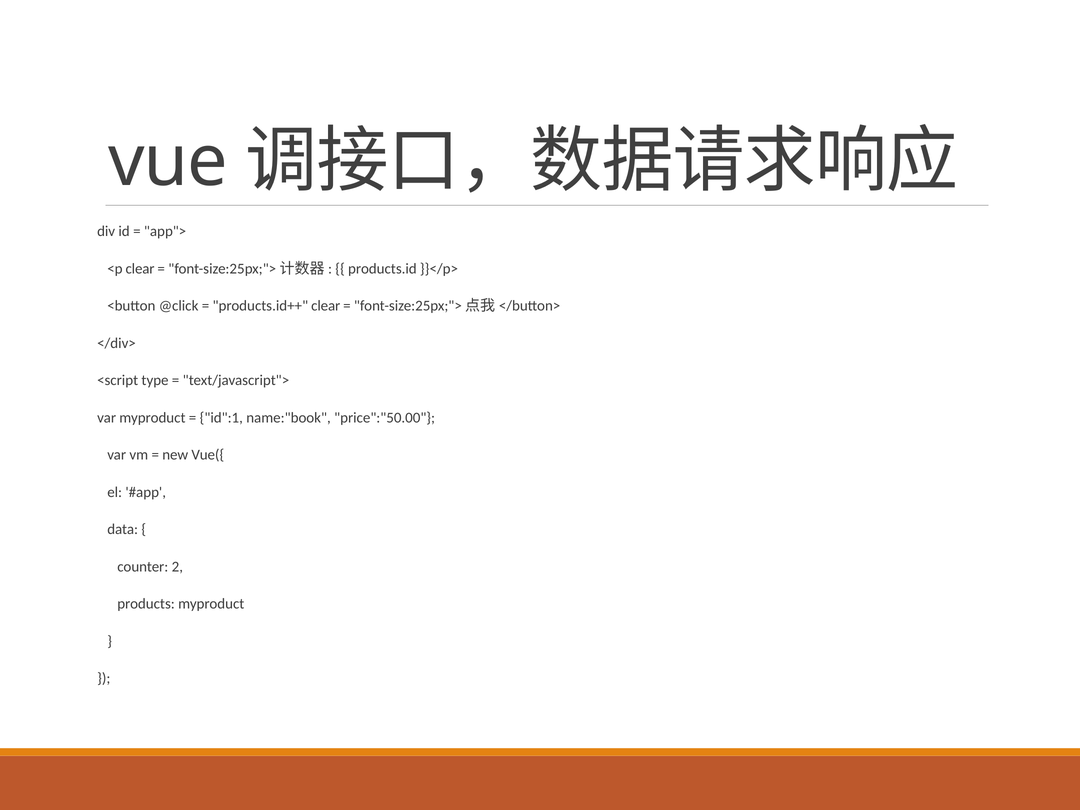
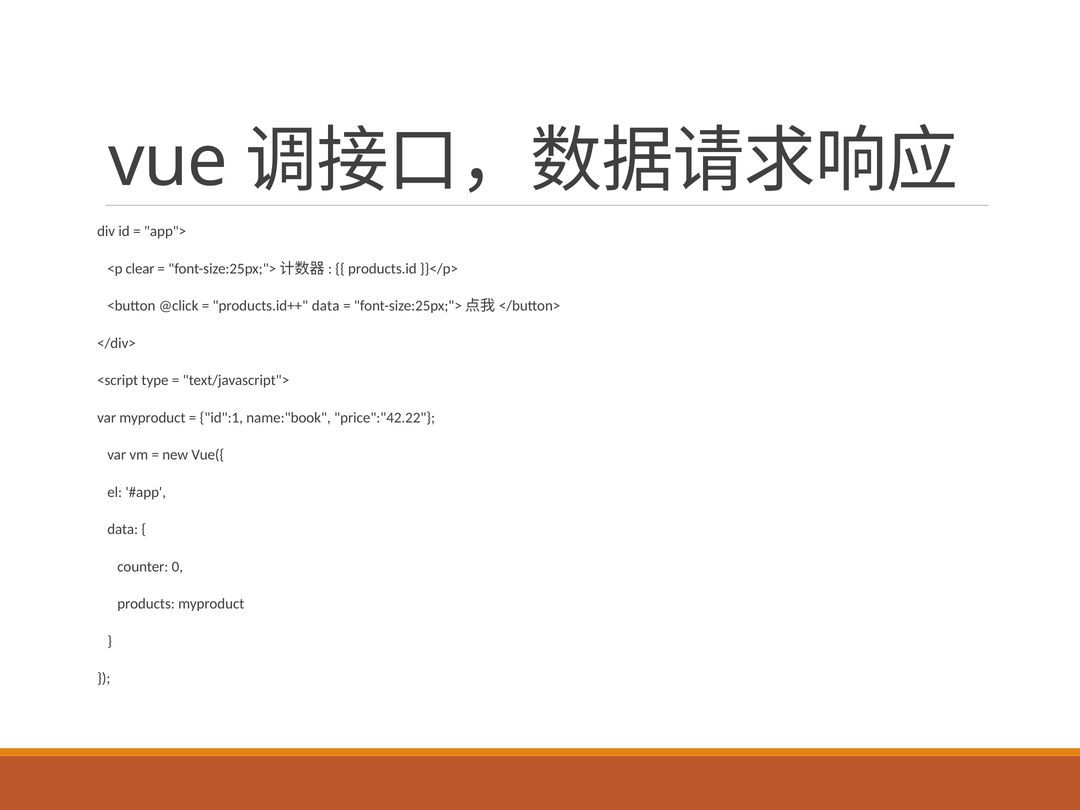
products.id++ clear: clear -> data
price":"50.00: price":"50.00 -> price":"42.22
2: 2 -> 0
